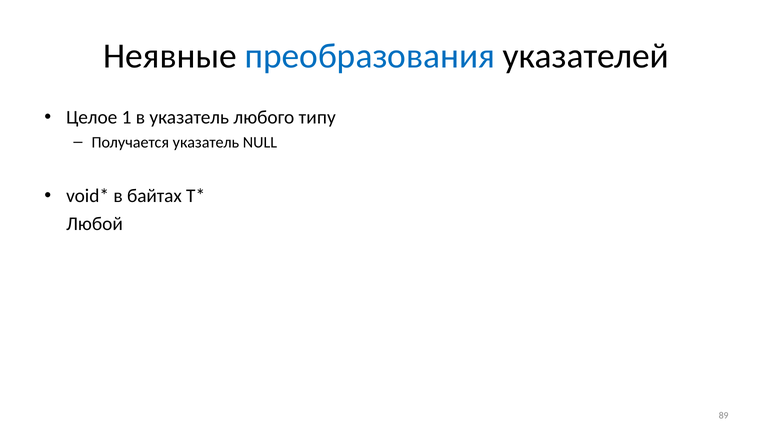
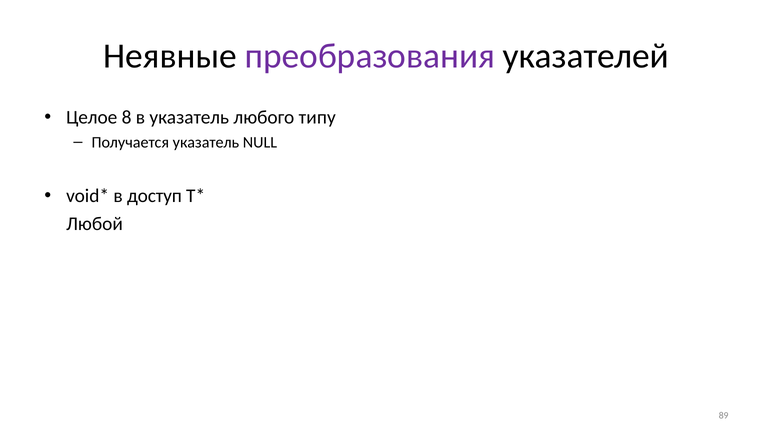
преобразования colour: blue -> purple
1: 1 -> 8
байтах: байтах -> доступ
